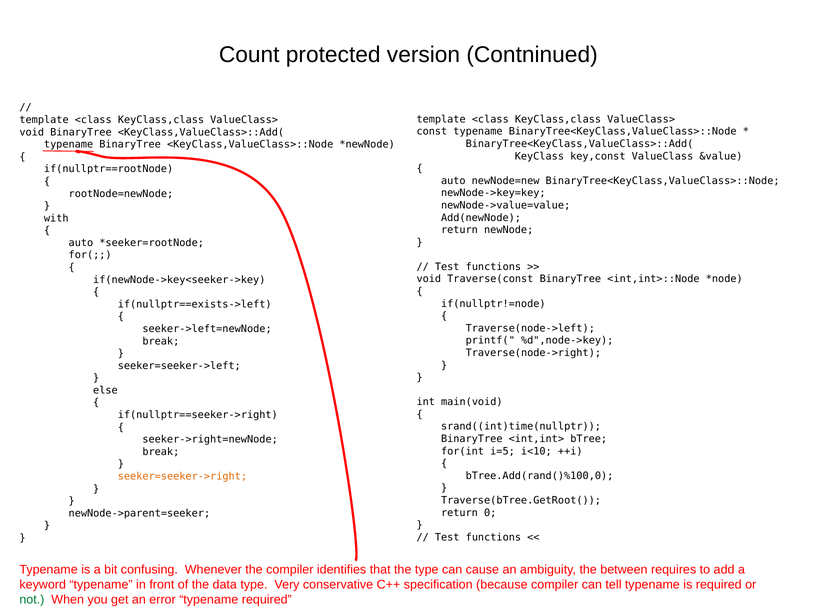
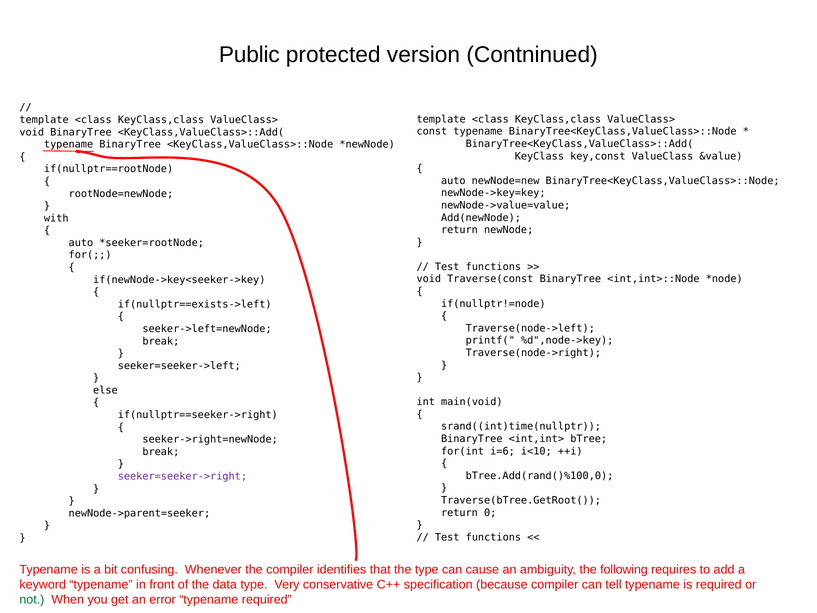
Count: Count -> Public
i=5: i=5 -> i=6
seeker=seeker->right colour: orange -> purple
between: between -> following
